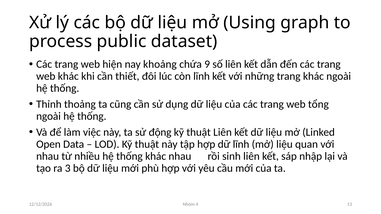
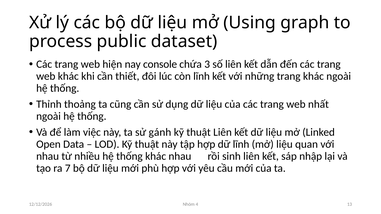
khoảng: khoảng -> console
9: 9 -> 3
tổng: tổng -> nhất
động: động -> gánh
3: 3 -> 7
